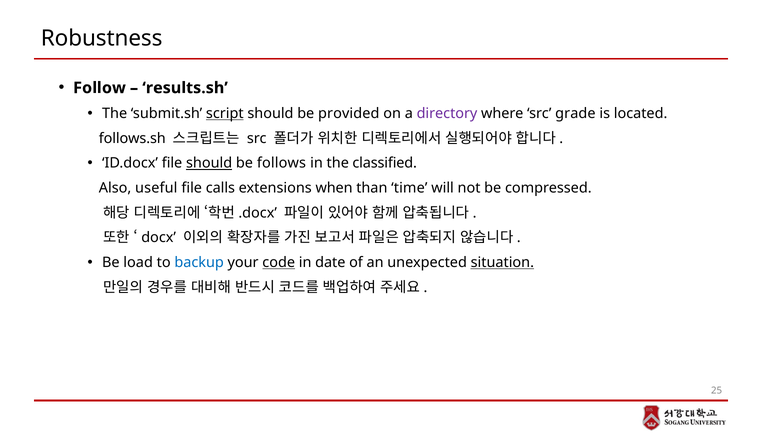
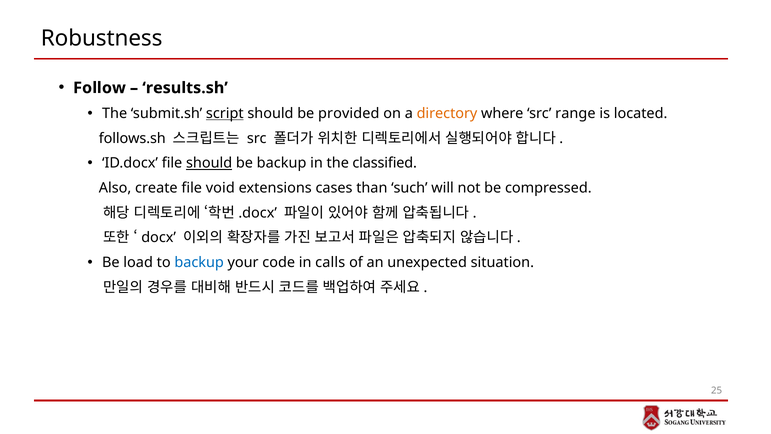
directory colour: purple -> orange
grade: grade -> range
be follows: follows -> backup
useful: useful -> create
calls: calls -> void
when: when -> cases
time: time -> such
code underline: present -> none
date: date -> calls
situation underline: present -> none
